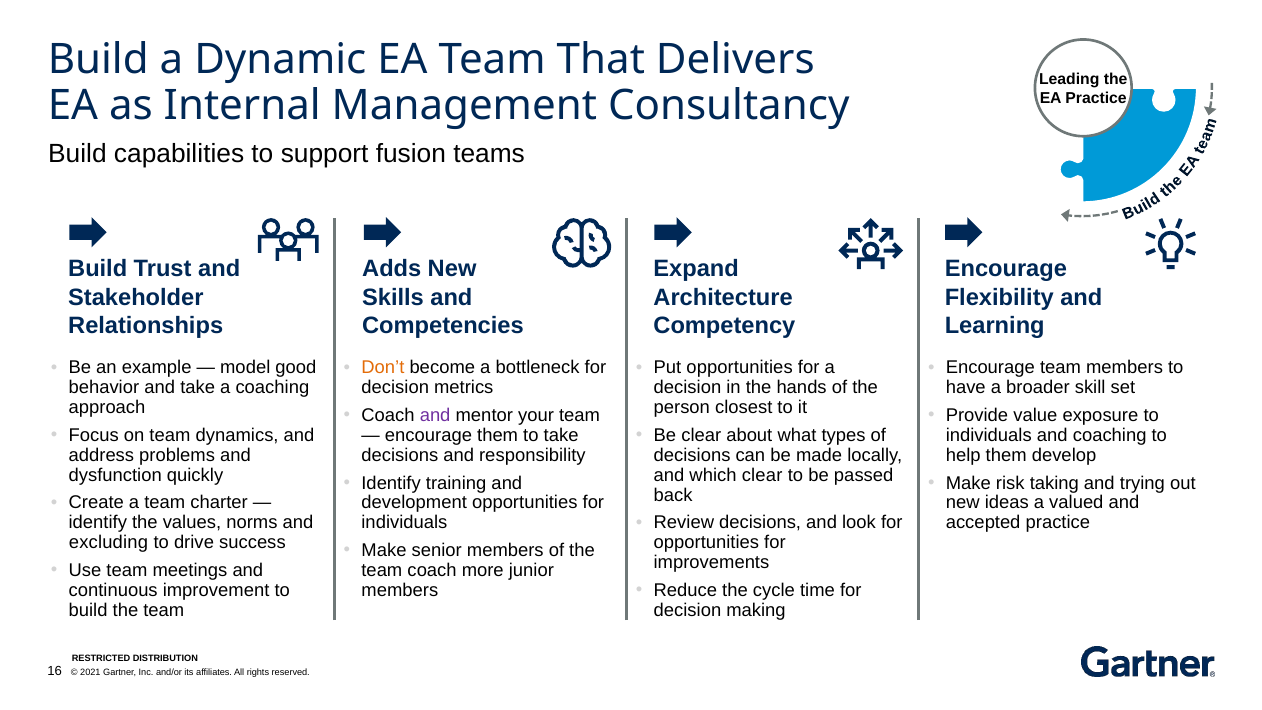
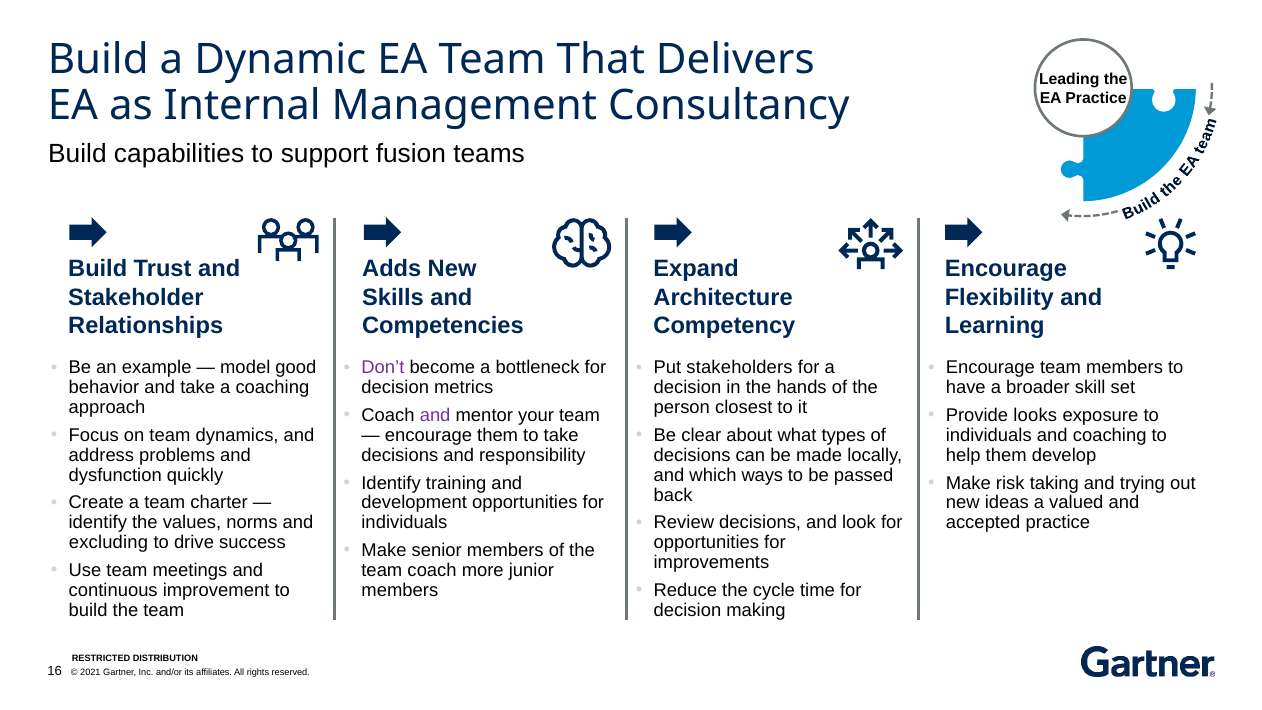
Don’t colour: orange -> purple
Put opportunities: opportunities -> stakeholders
value: value -> looks
which clear: clear -> ways
